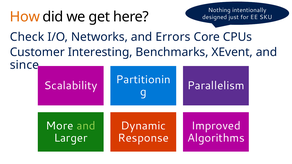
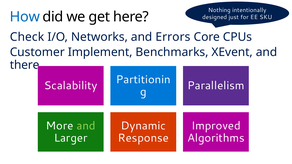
How colour: orange -> blue
Interesting: Interesting -> Implement
since: since -> there
